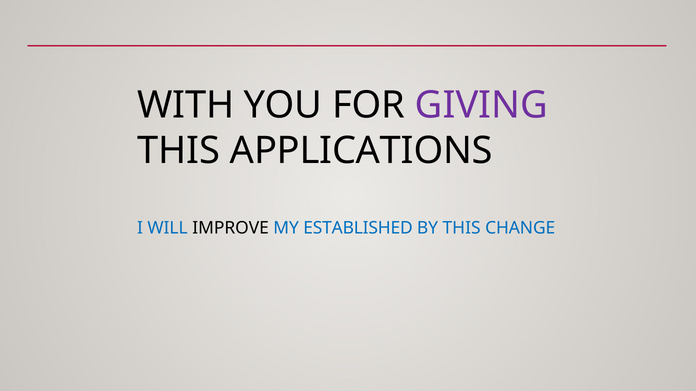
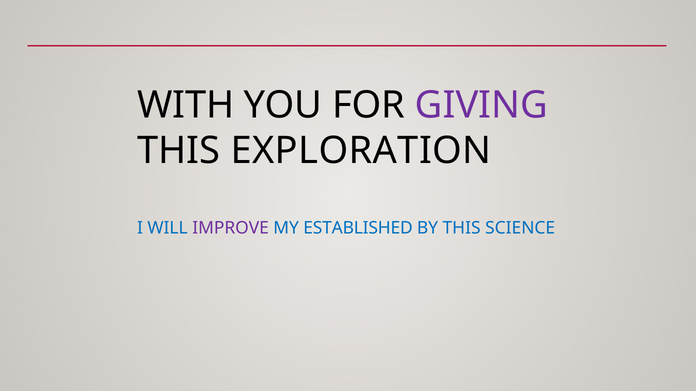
APPLICATIONS: APPLICATIONS -> EXPLORATION
IMPROVE colour: black -> purple
CHANGE: CHANGE -> SCIENCE
